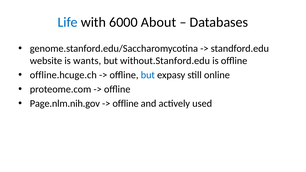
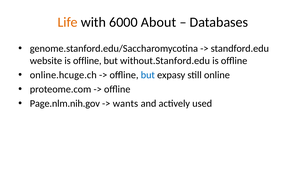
Life colour: blue -> orange
website is wants: wants -> offline
offline.hcuge.ch: offline.hcuge.ch -> online.hcuge.ch
offline at (126, 104): offline -> wants
